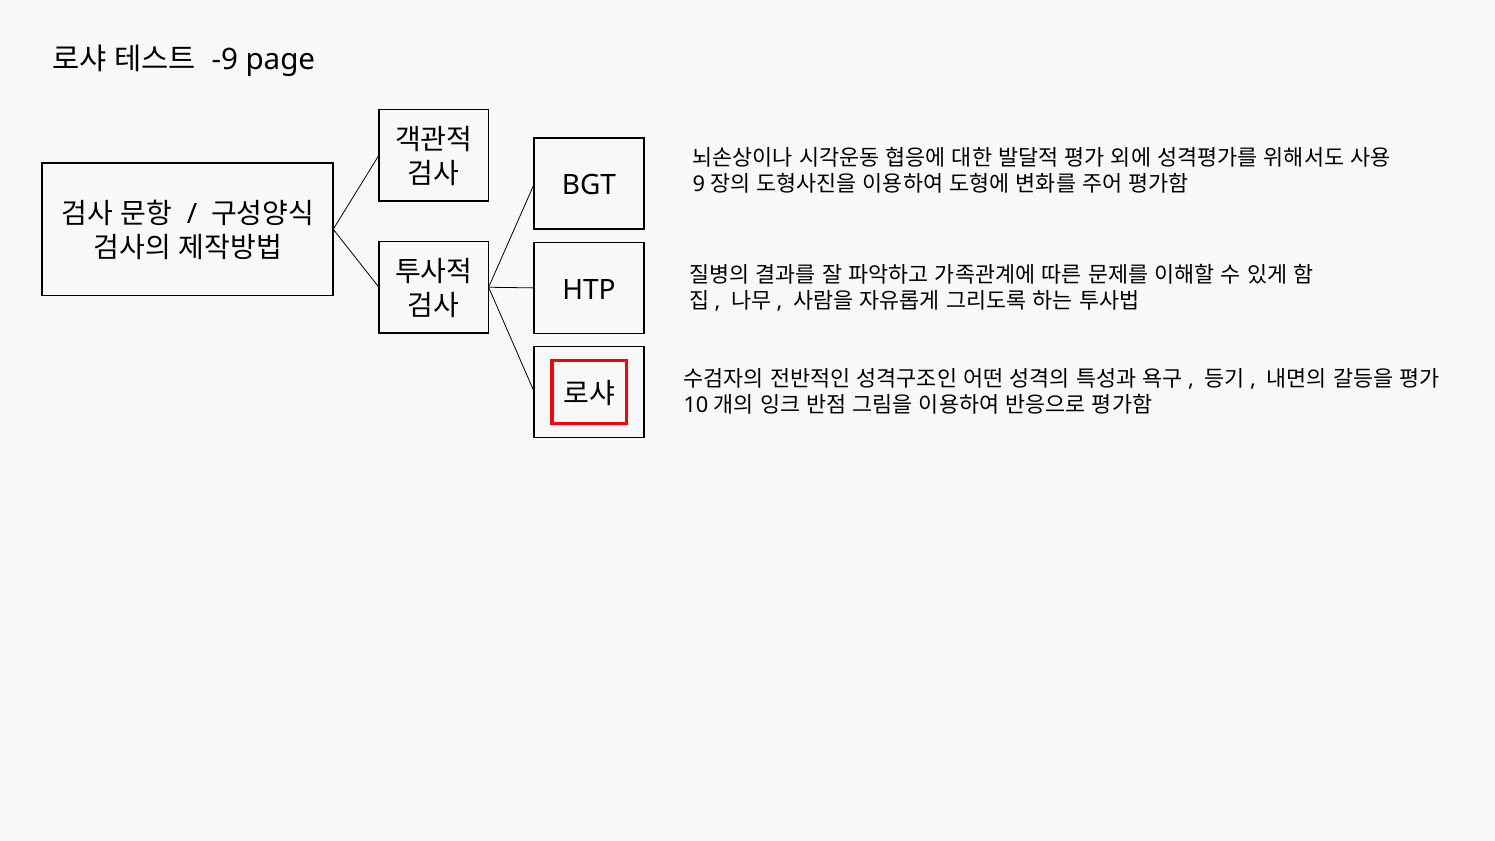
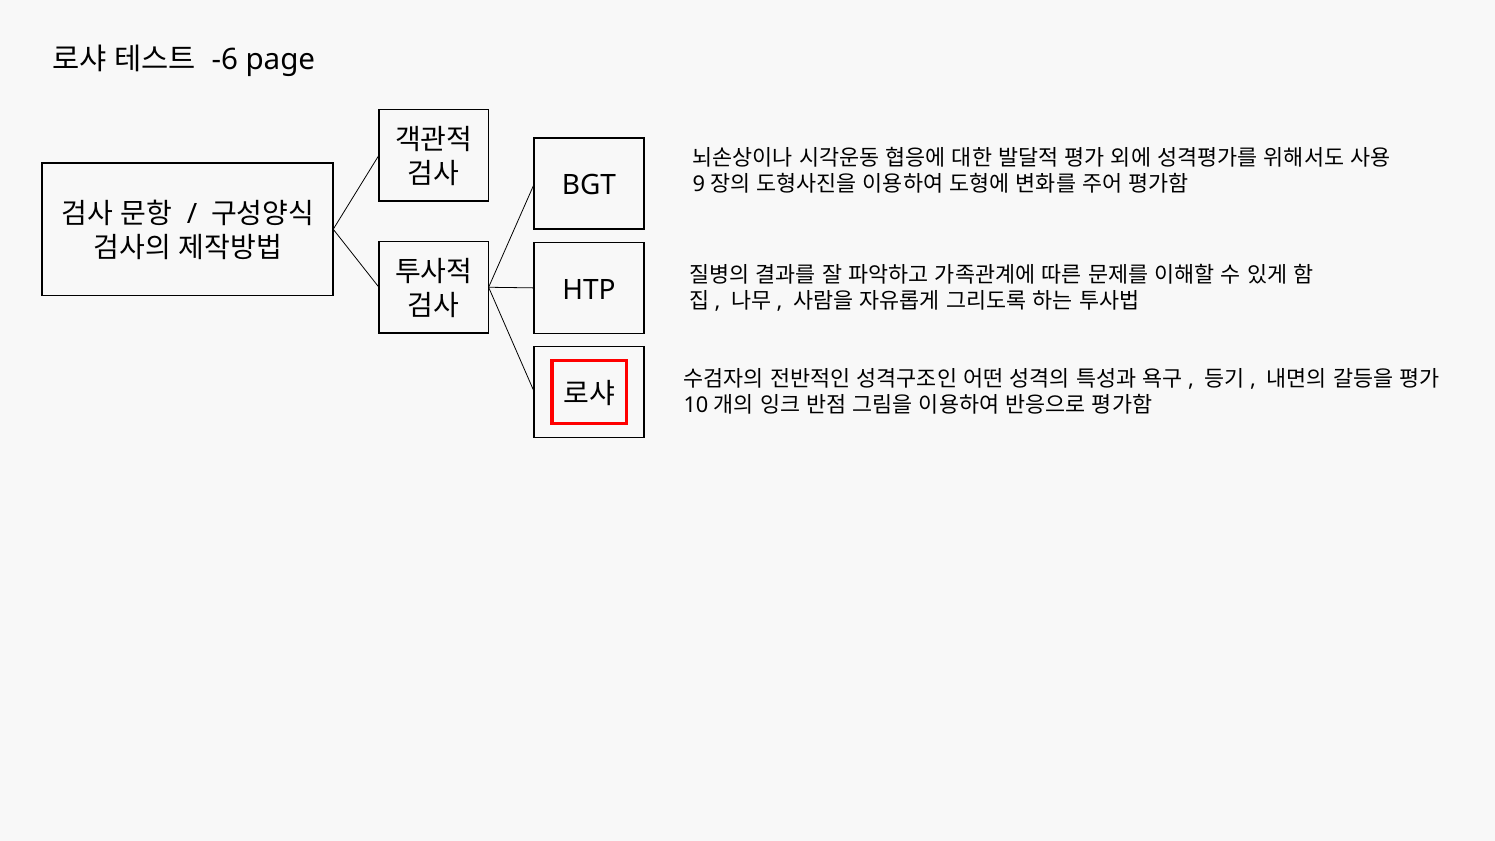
-9: -9 -> -6
